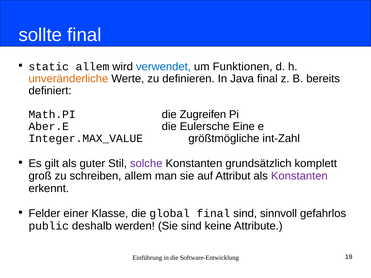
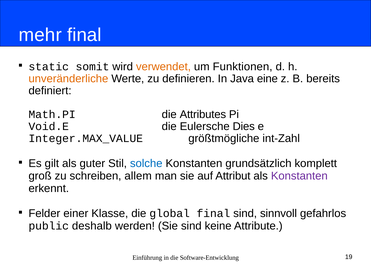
sollte: sollte -> mehr
static allem: allem -> somit
verwendet colour: blue -> orange
Java final: final -> eine
Zugreifen: Zugreifen -> Attributes
Aber.E: Aber.E -> Void.E
Eine: Eine -> Dies
solche colour: purple -> blue
